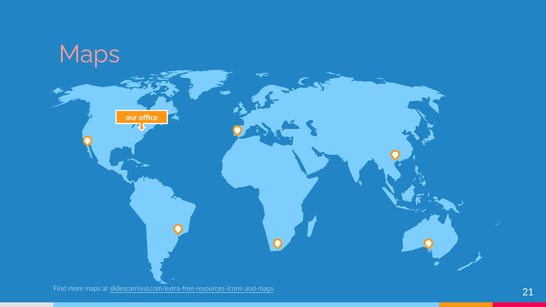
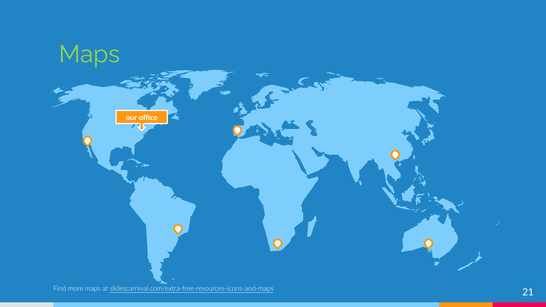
Maps at (89, 54) colour: pink -> light green
